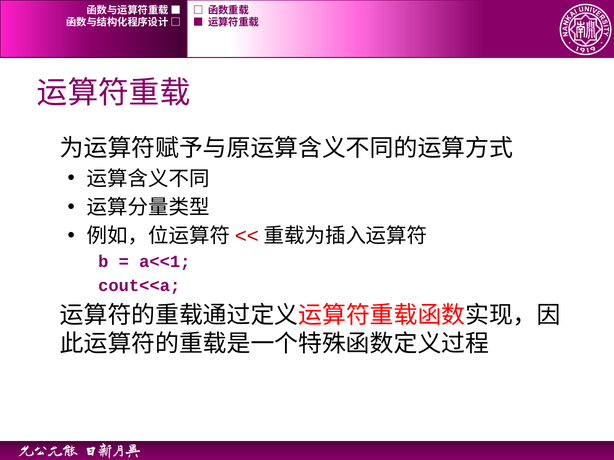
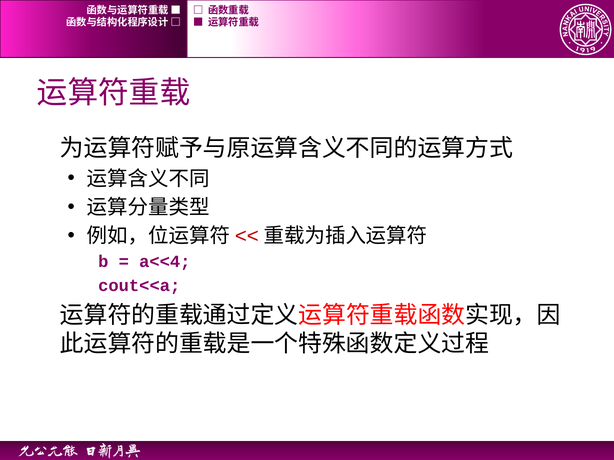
a<<1: a<<1 -> a<<4
